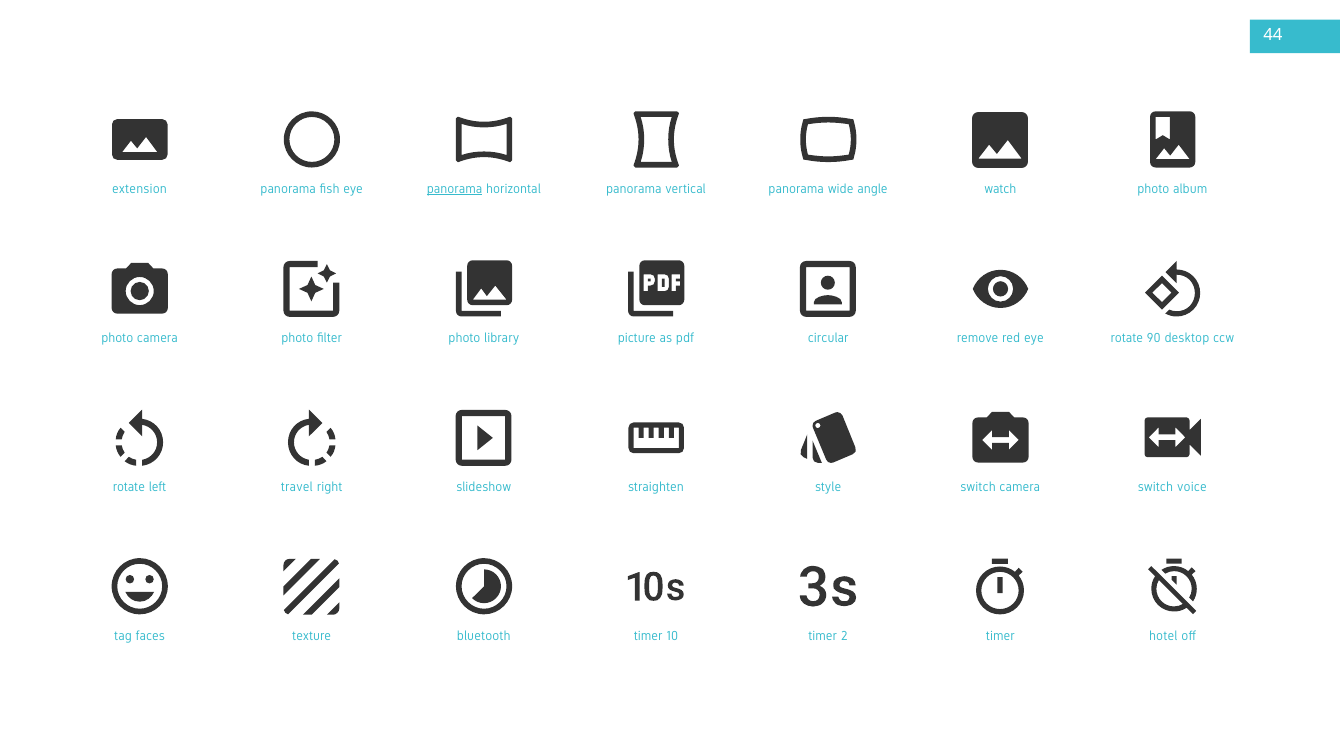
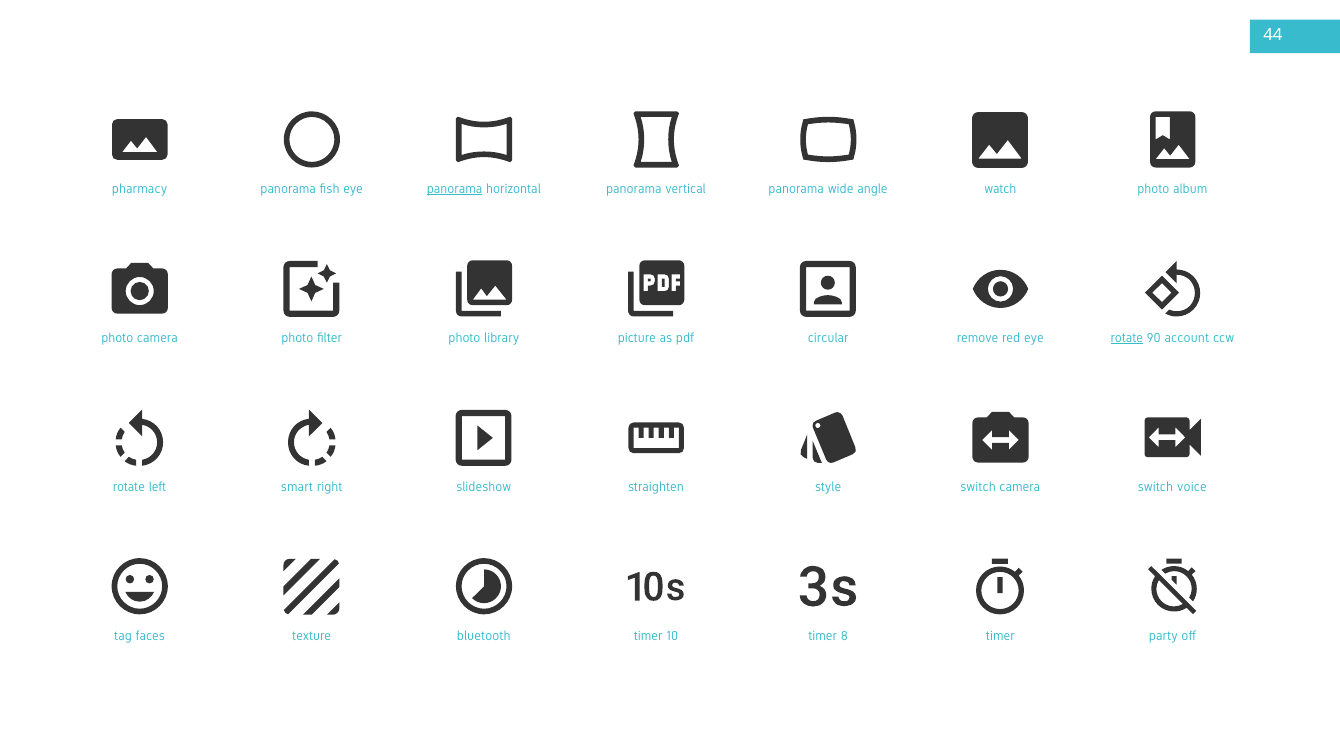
extension: extension -> pharmacy
rotate at (1127, 338) underline: none -> present
desktop: desktop -> account
travel: travel -> smart
2: 2 -> 8
hotel: hotel -> party
